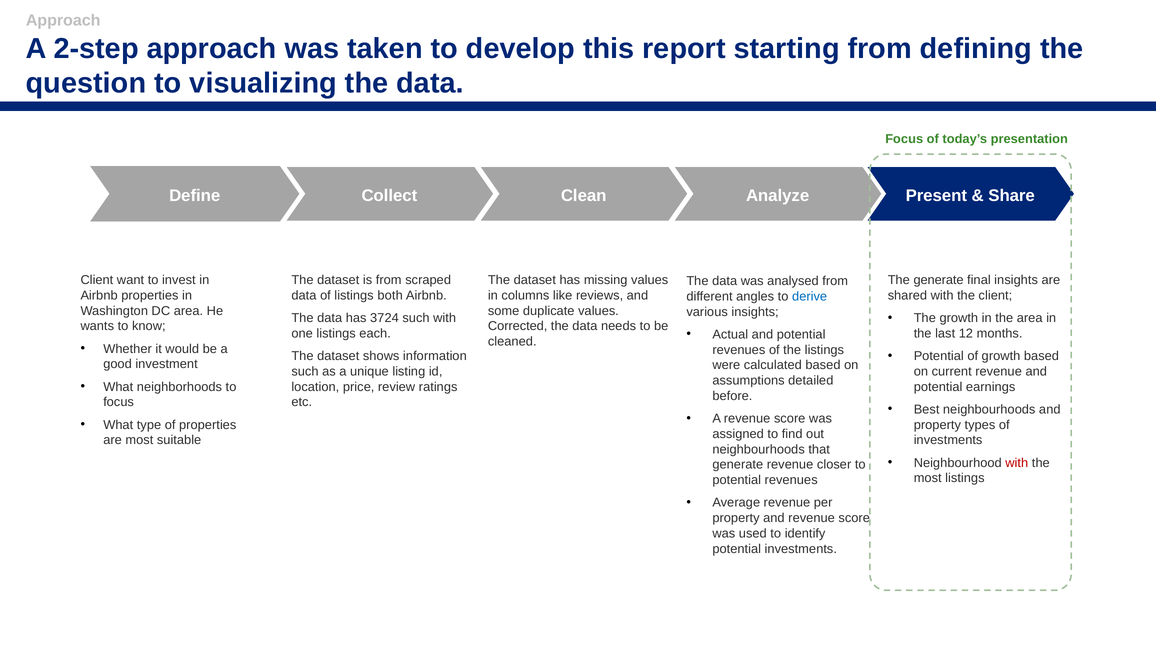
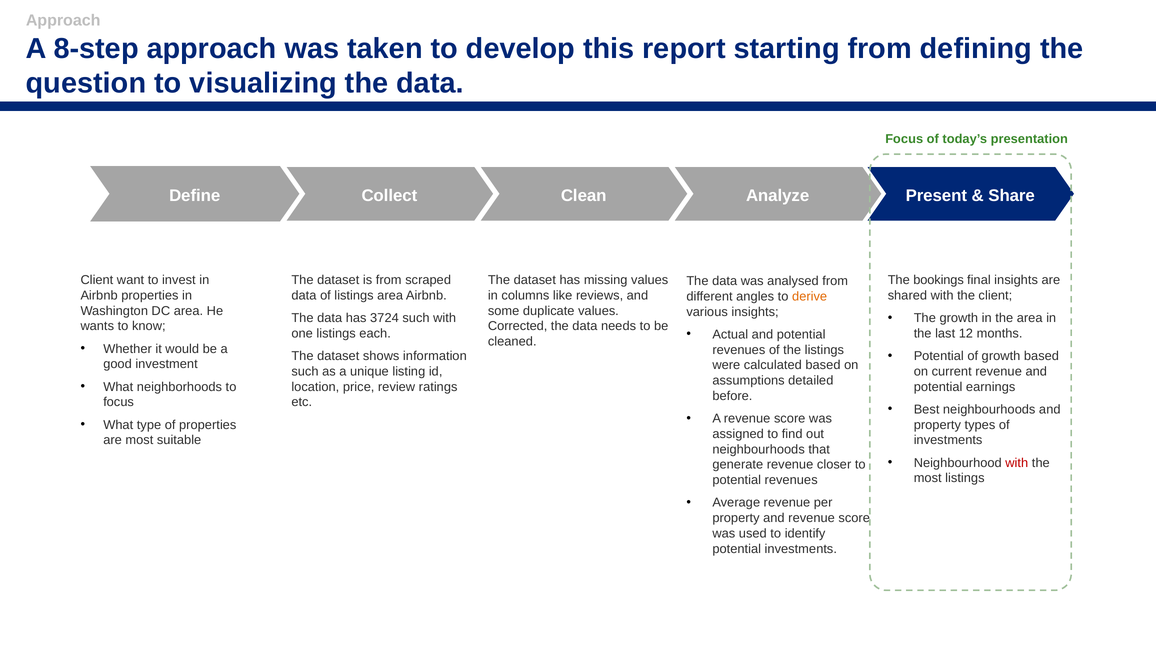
2-step: 2-step -> 8-step
The generate: generate -> bookings
listings both: both -> area
derive colour: blue -> orange
